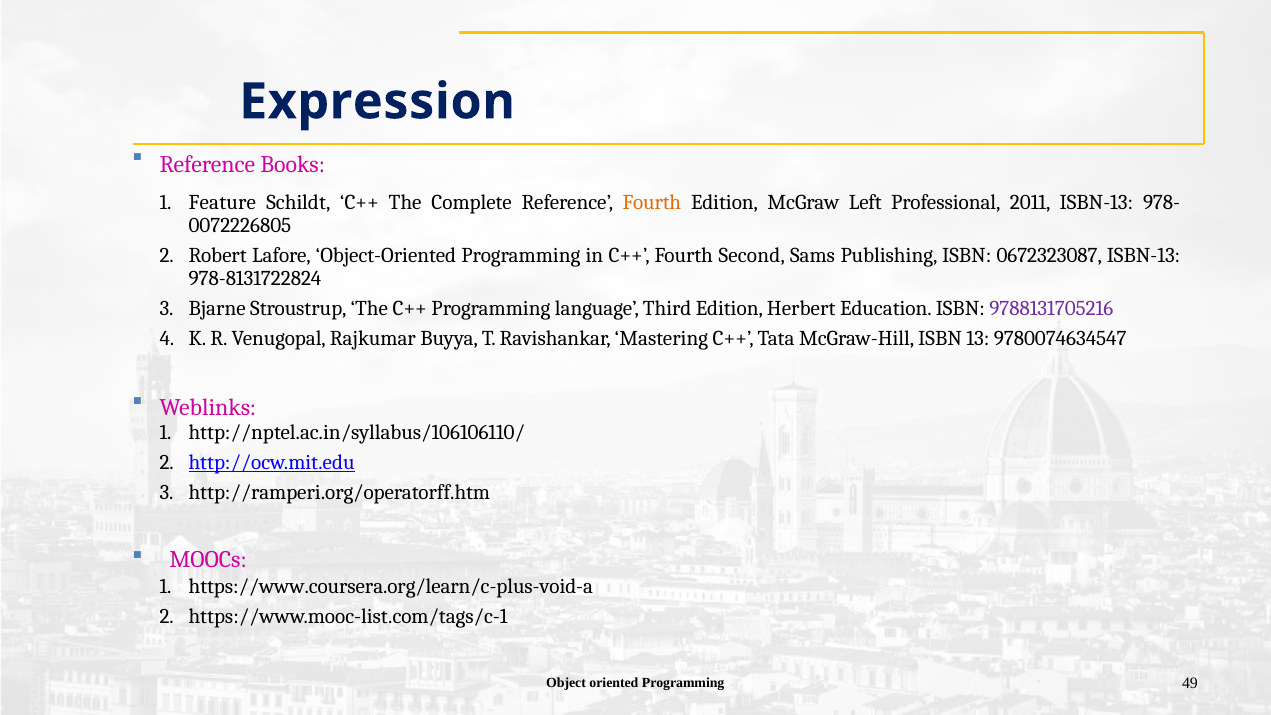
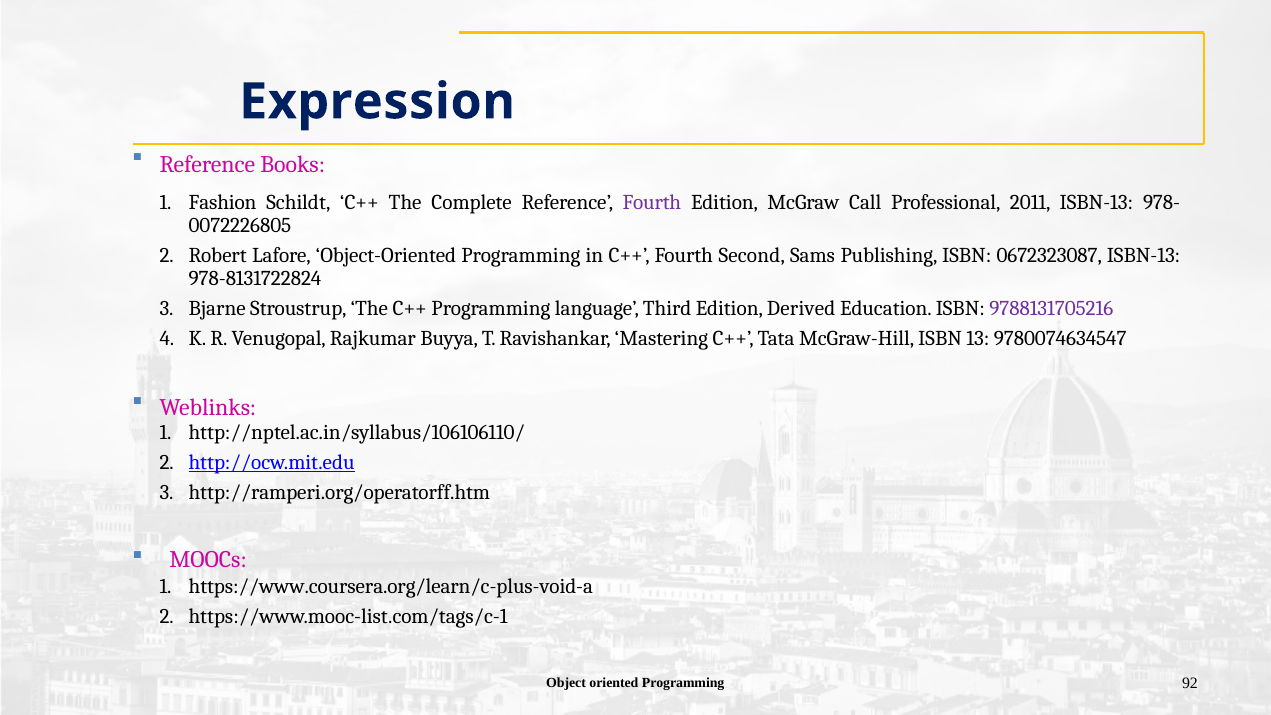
Feature: Feature -> Fashion
Fourth at (652, 203) colour: orange -> purple
Left: Left -> Call
Herbert: Herbert -> Derived
49: 49 -> 92
